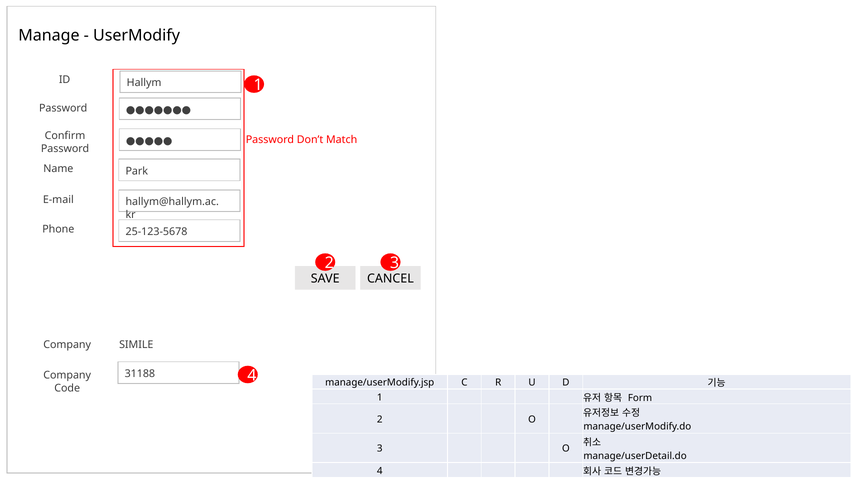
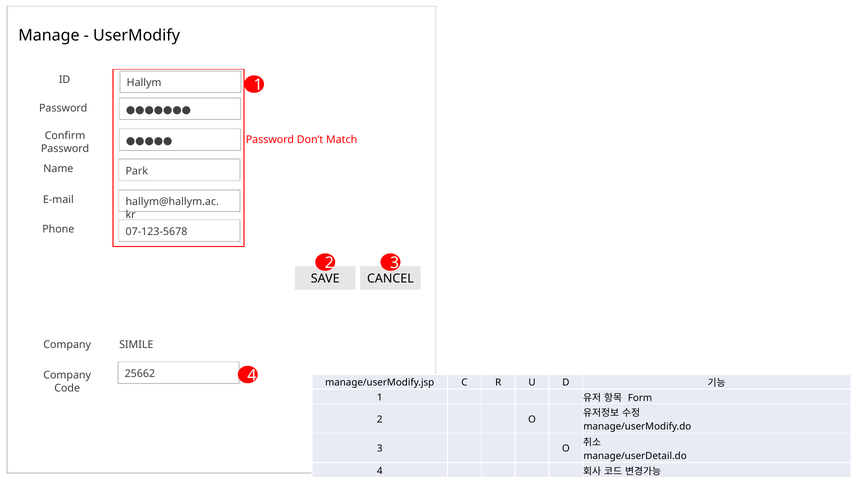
25-123-5678: 25-123-5678 -> 07-123-5678
31188: 31188 -> 25662
